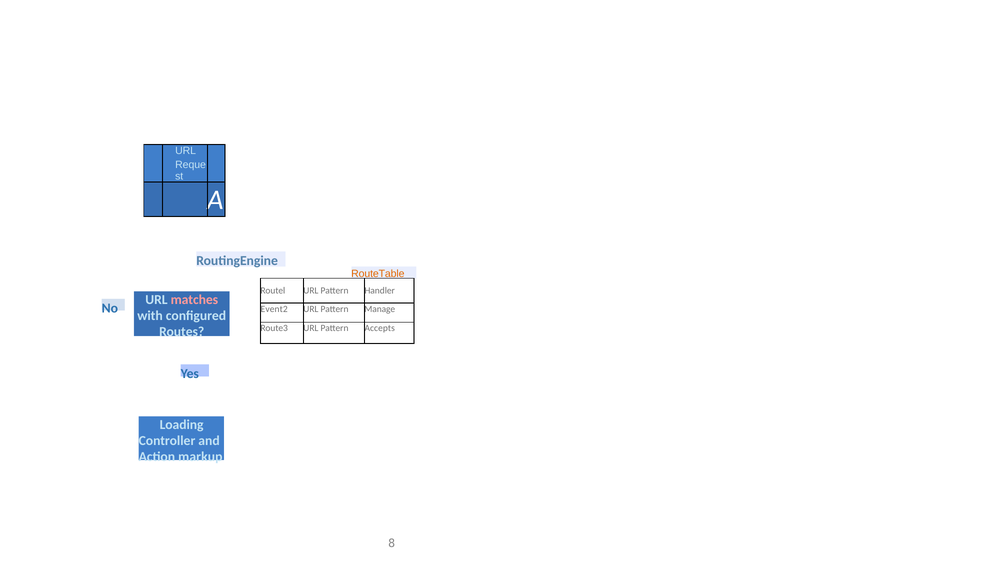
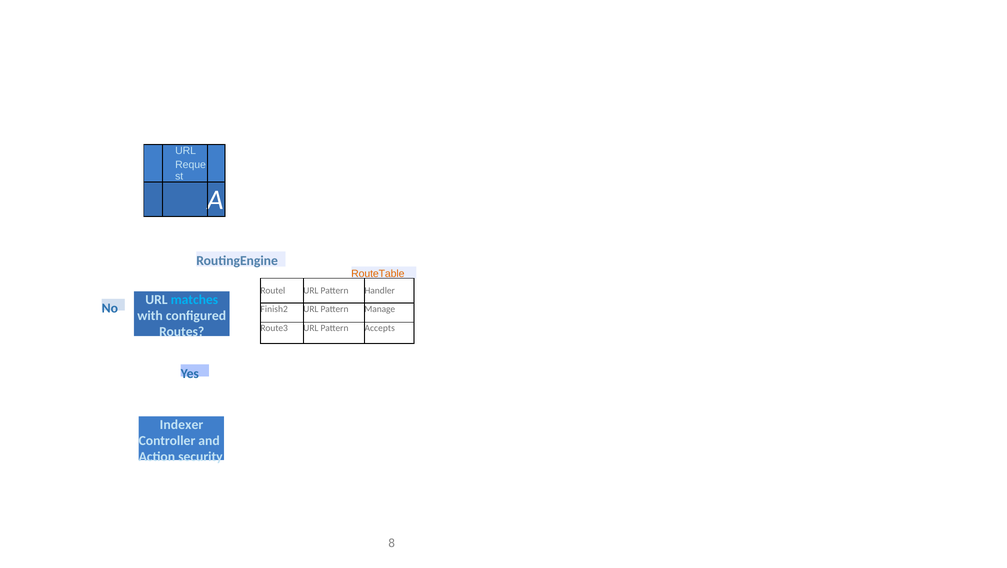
matches colour: pink -> light blue
Event2: Event2 -> Finish2
Loading: Loading -> Indexer
markup: markup -> security
